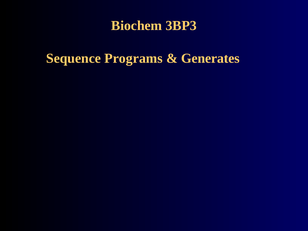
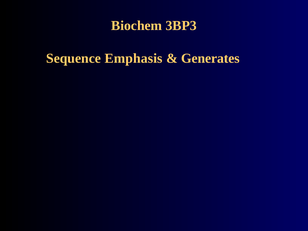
Programs: Programs -> Emphasis
